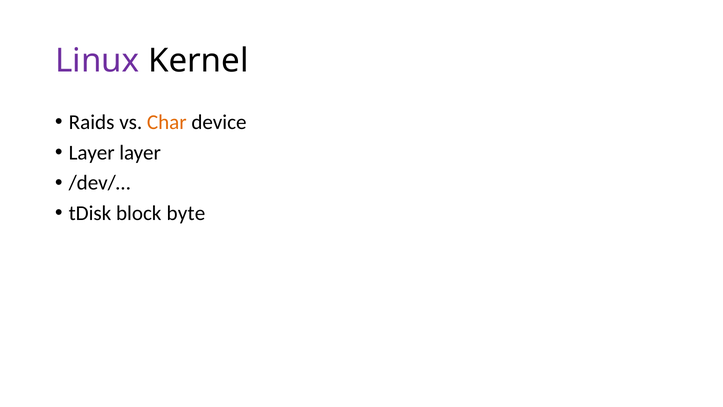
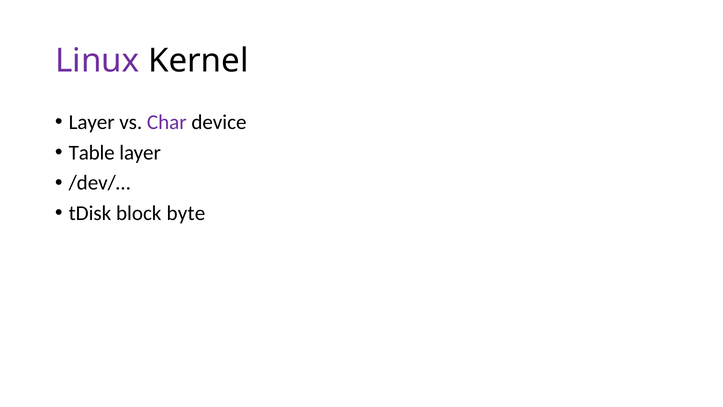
Raids at (92, 122): Raids -> Layer
Char colour: orange -> purple
Layer at (92, 153): Layer -> Table
